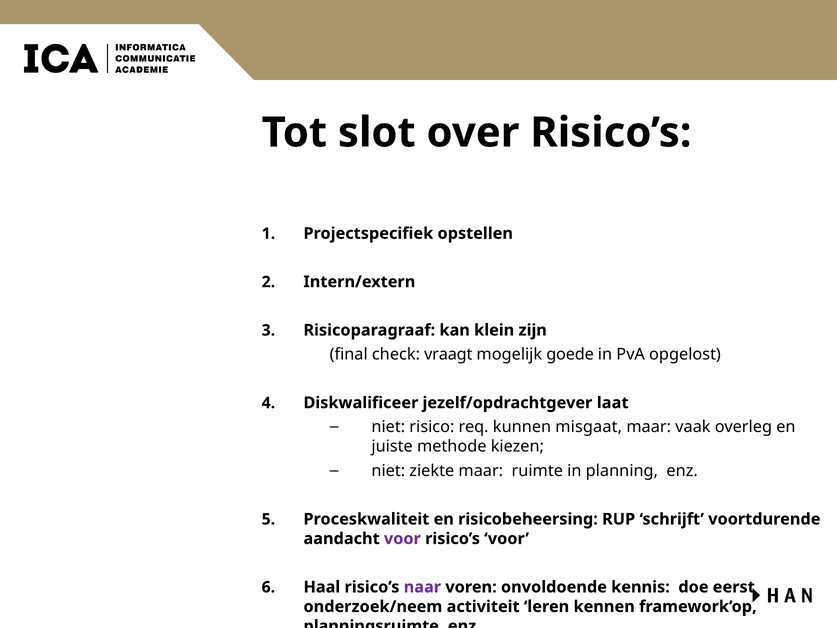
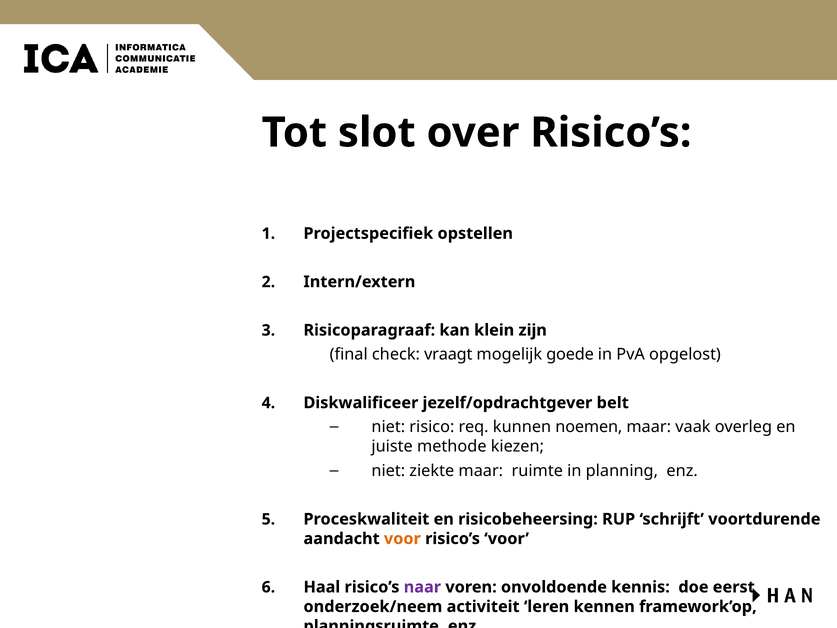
laat: laat -> belt
misgaat: misgaat -> noemen
voor at (402, 538) colour: purple -> orange
